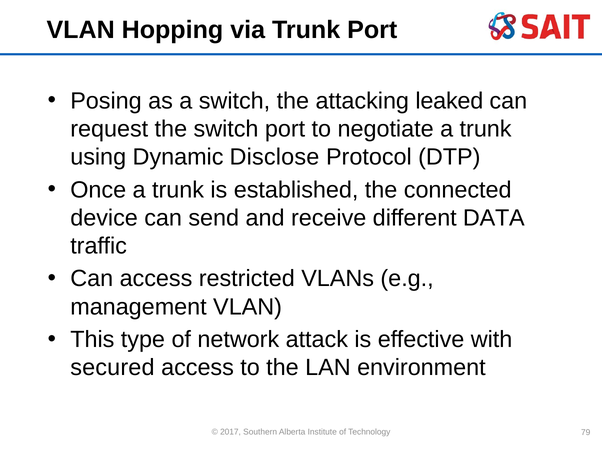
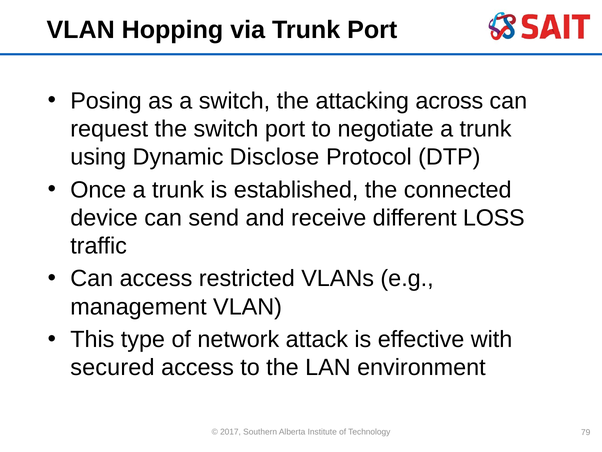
leaked: leaked -> across
DATA: DATA -> LOSS
